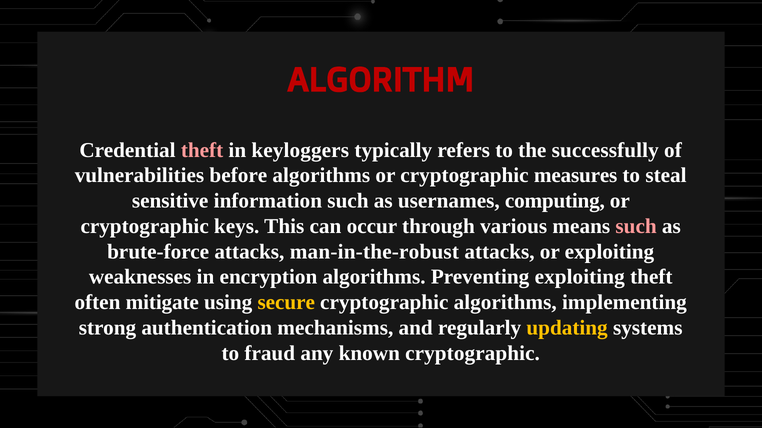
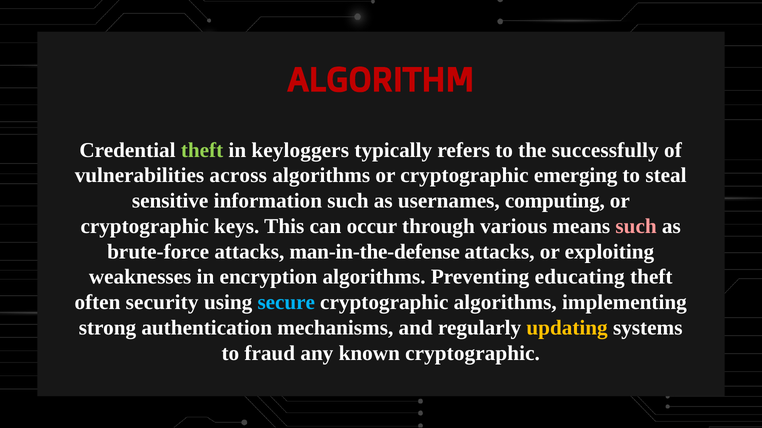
theft at (202, 150) colour: pink -> light green
before: before -> across
measures: measures -> emerging
man-in-the-robust: man-in-the-robust -> man-in-the-defense
Preventing exploiting: exploiting -> educating
mitigate: mitigate -> security
secure colour: yellow -> light blue
